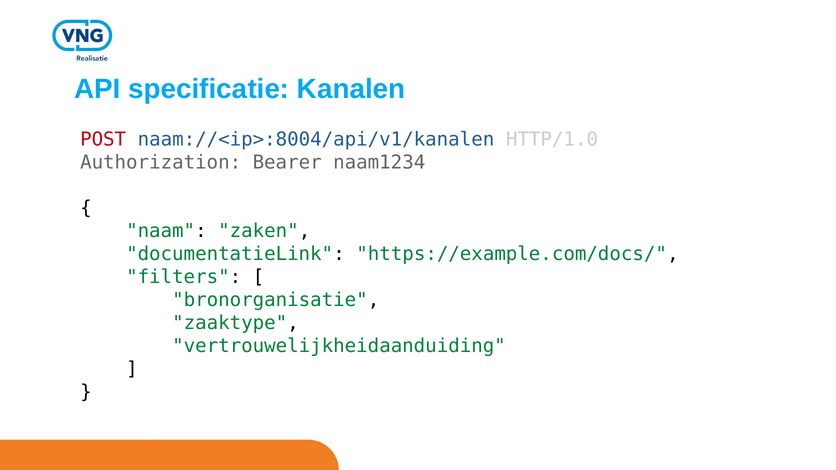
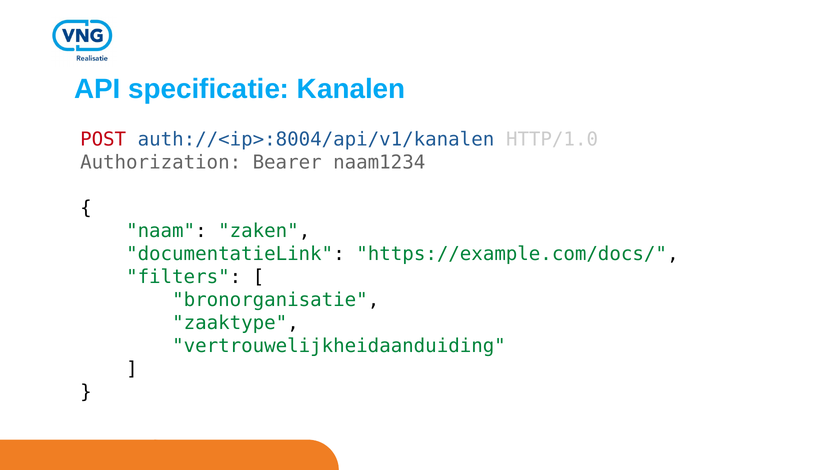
naam://<ip>:8004/api/v1/kanalen: naam://<ip>:8004/api/v1/kanalen -> auth://<ip>:8004/api/v1/kanalen
